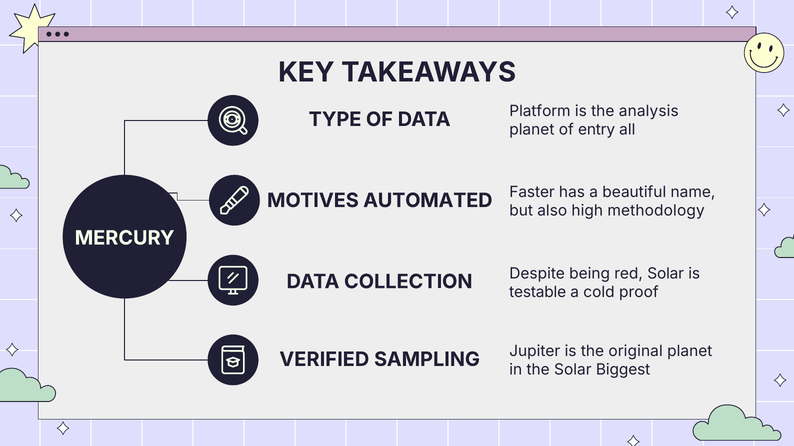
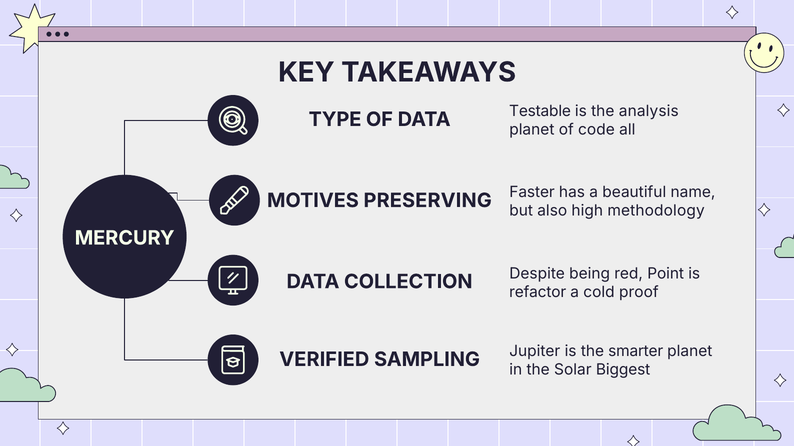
Platform: Platform -> Testable
entry: entry -> code
AUTOMATED: AUTOMATED -> PRESERVING
red Solar: Solar -> Point
testable: testable -> refactor
original: original -> smarter
